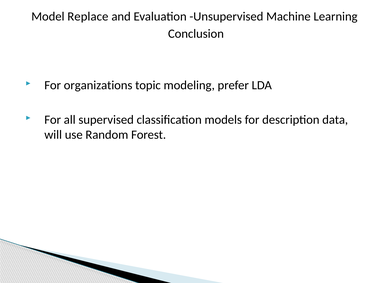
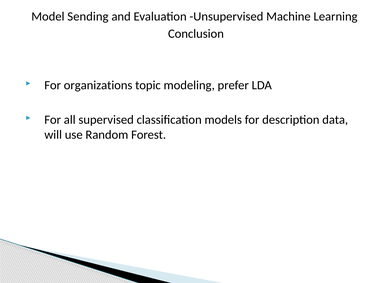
Replace: Replace -> Sending
